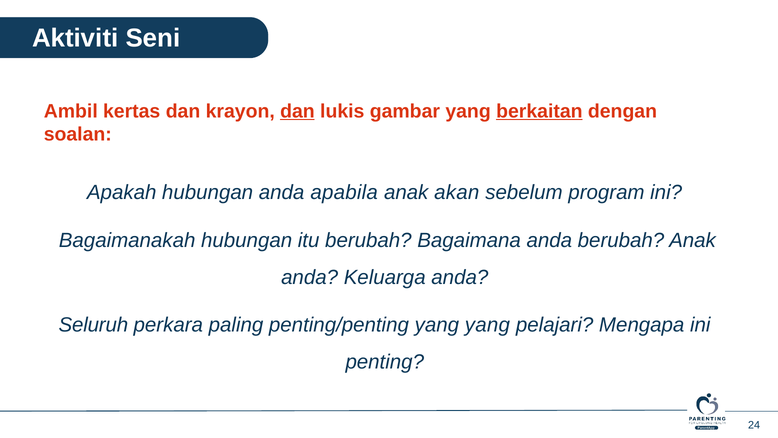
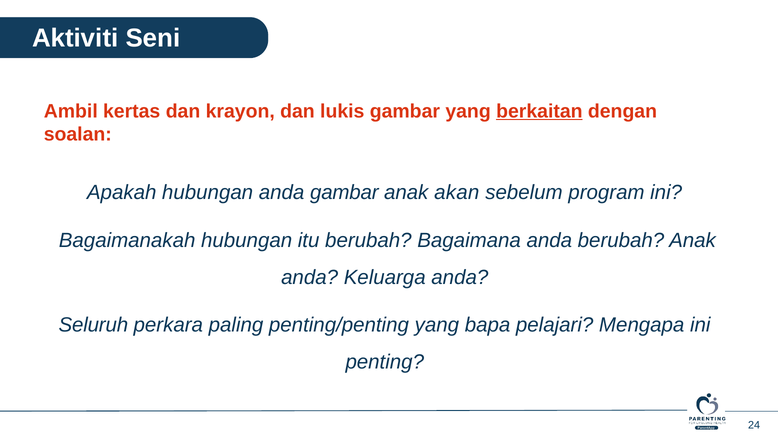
dan at (297, 111) underline: present -> none
anda apabila: apabila -> gambar
yang yang: yang -> bapa
